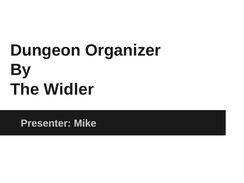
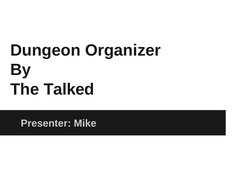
Widler: Widler -> Talked
